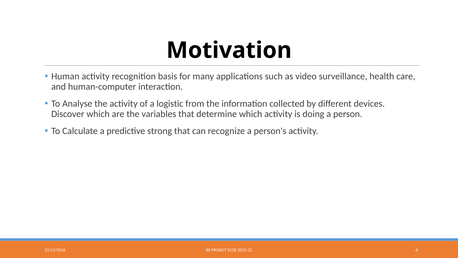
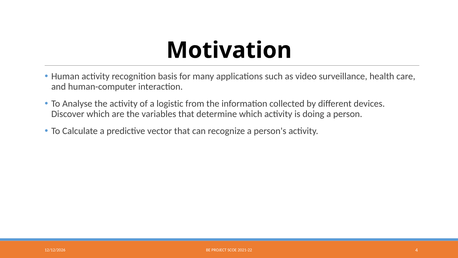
strong: strong -> vector
